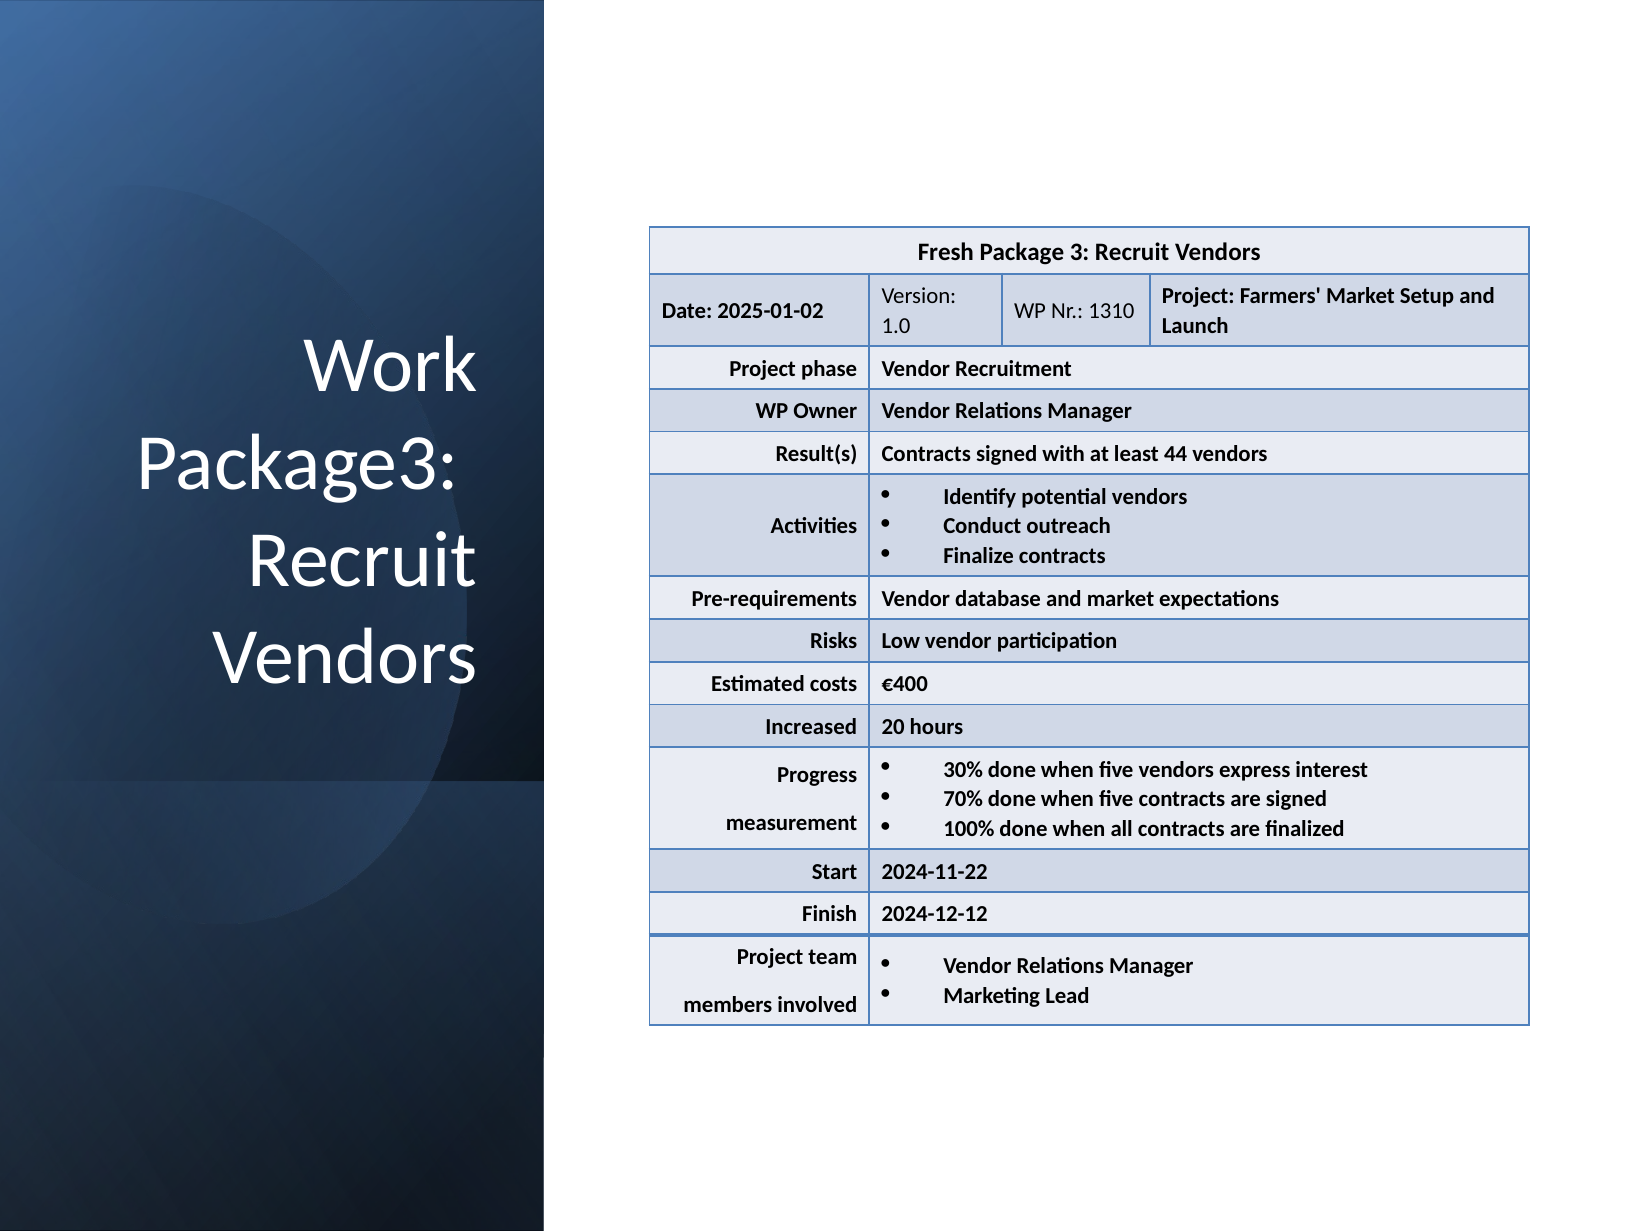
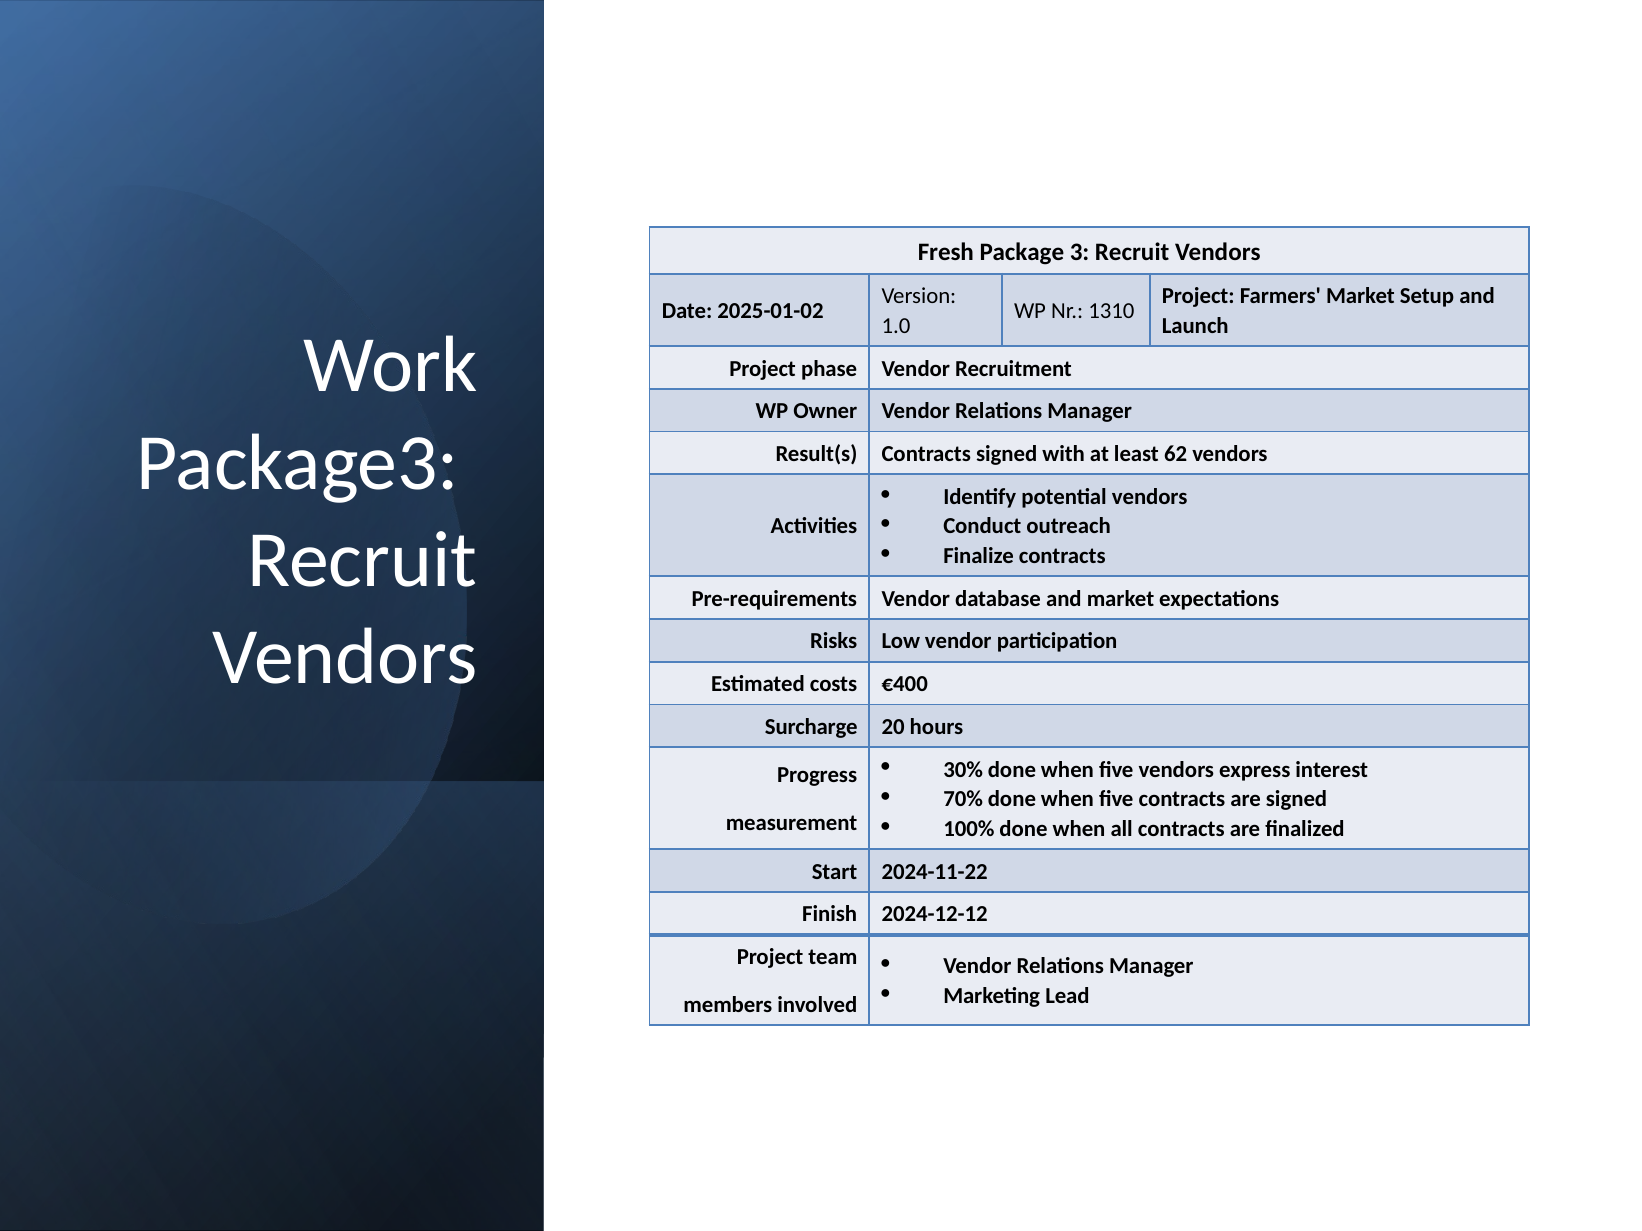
44: 44 -> 62
Increased: Increased -> Surcharge
